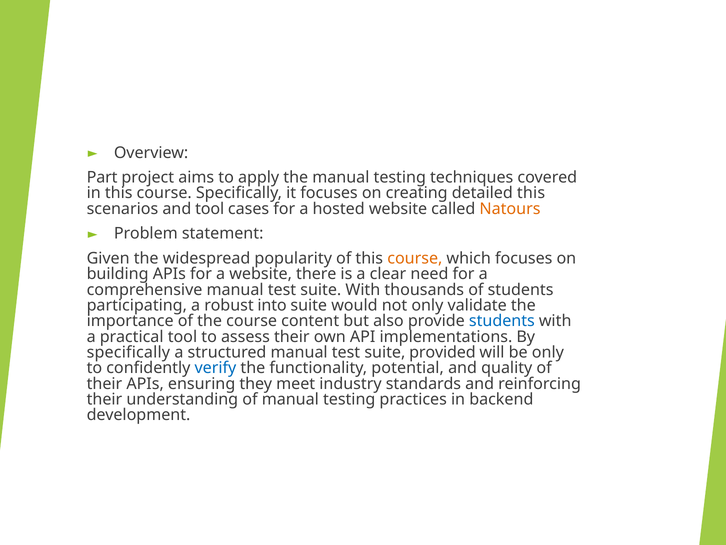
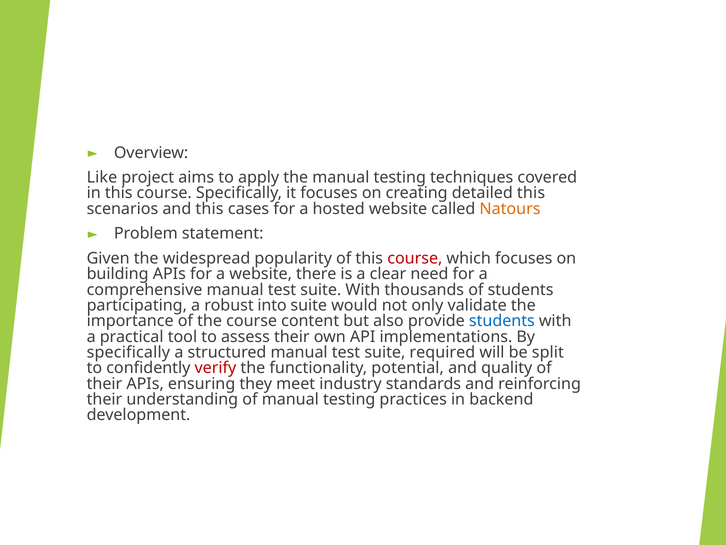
Part: Part -> Like
and tool: tool -> this
course at (415, 258) colour: orange -> red
provided: provided -> required
be only: only -> split
verify colour: blue -> red
